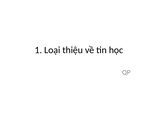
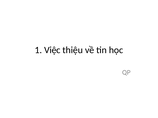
Loại: Loại -> Việc
